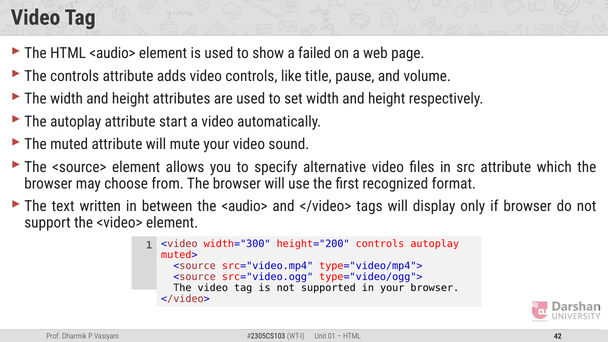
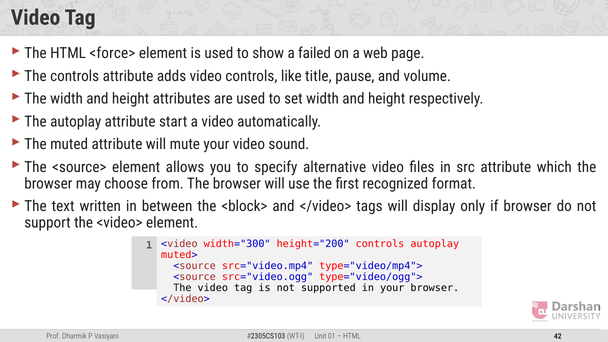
HTML <audio>: <audio> -> <force>
the <audio>: <audio> -> <block>
